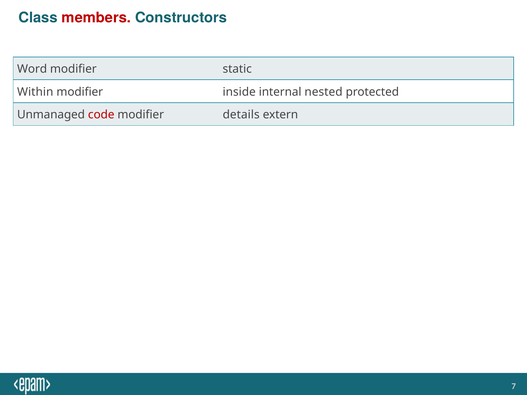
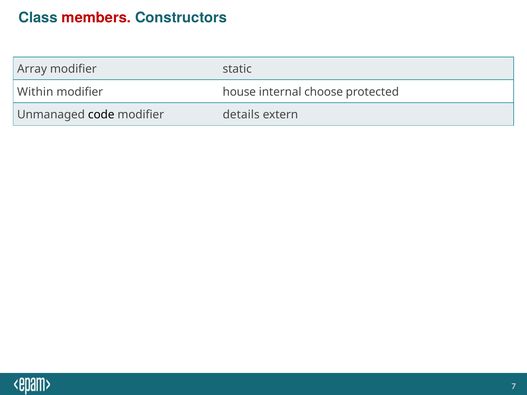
Word: Word -> Array
inside: inside -> house
nested: nested -> choose
code colour: red -> black
